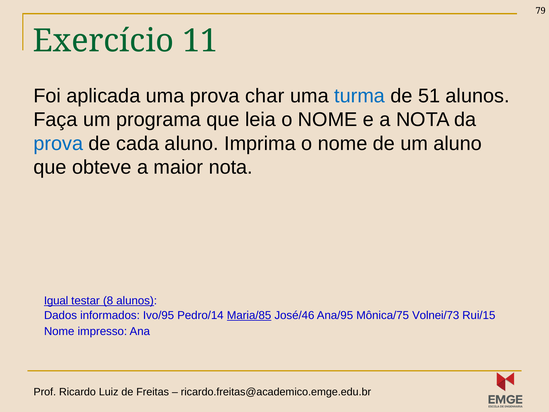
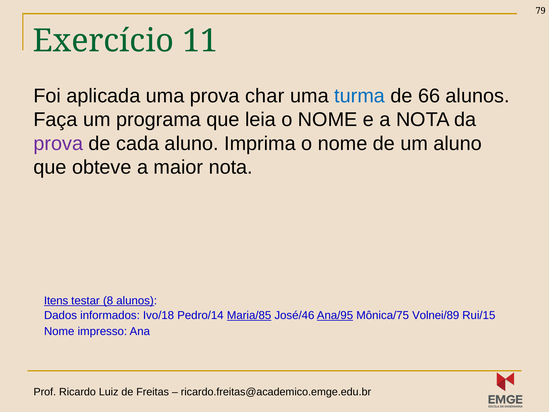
51: 51 -> 66
prova at (58, 143) colour: blue -> purple
Igual: Igual -> Itens
Ivo/95: Ivo/95 -> Ivo/18
Ana/95 underline: none -> present
Volnei/73: Volnei/73 -> Volnei/89
